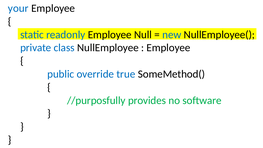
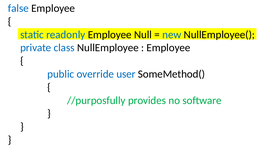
your: your -> false
true: true -> user
